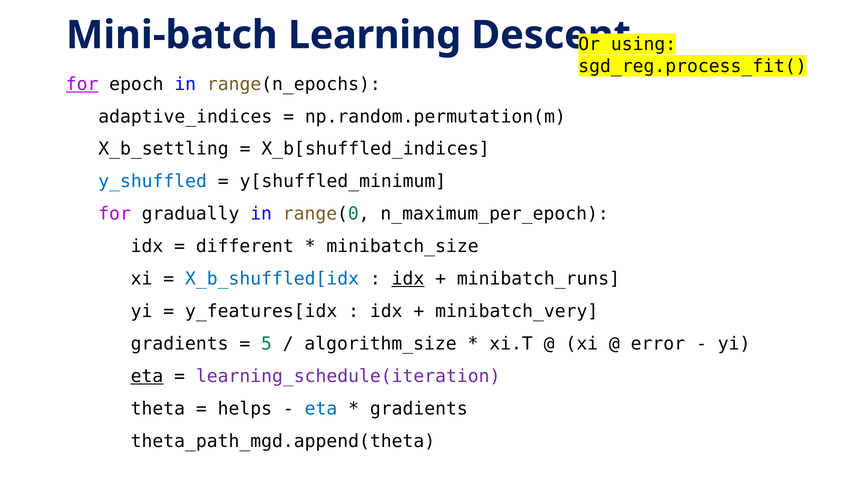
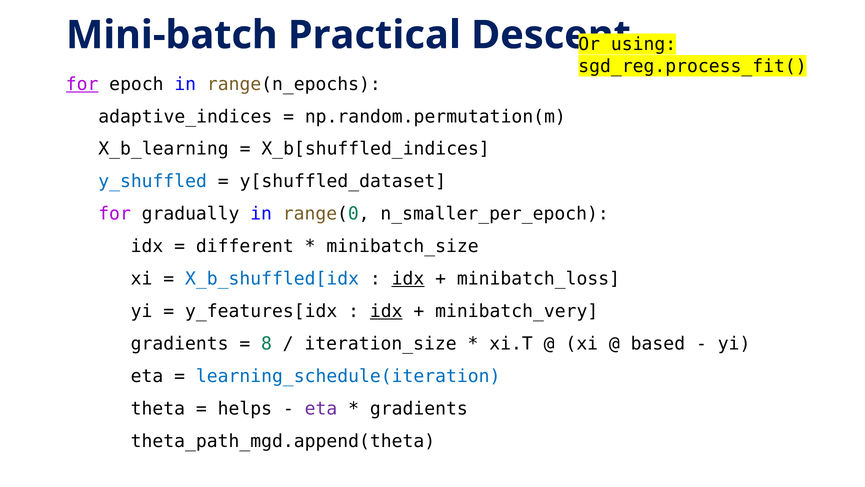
Learning: Learning -> Practical
X_b_settling: X_b_settling -> X_b_learning
y[shuffled_minimum: y[shuffled_minimum -> y[shuffled_dataset
n_maximum_per_epoch: n_maximum_per_epoch -> n_smaller_per_epoch
minibatch_runs: minibatch_runs -> minibatch_loss
idx at (386, 311) underline: none -> present
5: 5 -> 8
algorithm_size: algorithm_size -> iteration_size
error: error -> based
eta at (147, 376) underline: present -> none
learning_schedule(iteration colour: purple -> blue
eta at (321, 408) colour: blue -> purple
